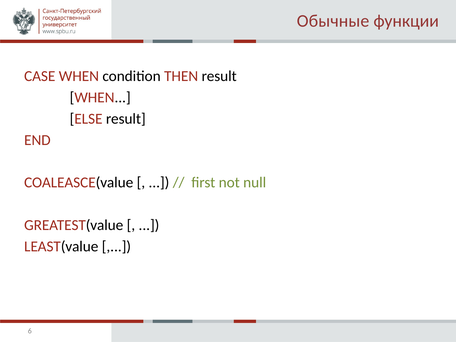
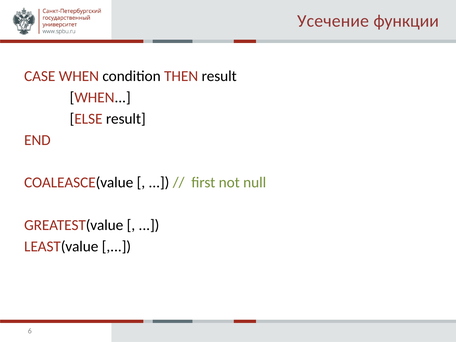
Обычные: Обычные -> Усечение
